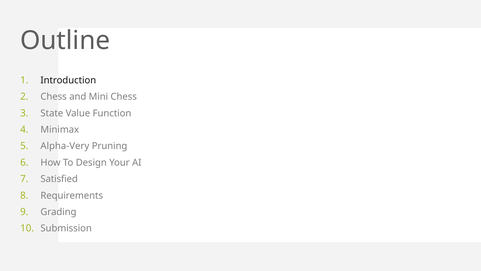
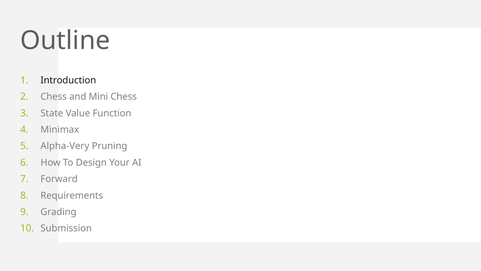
Satisfied: Satisfied -> Forward
